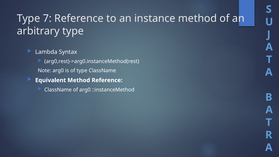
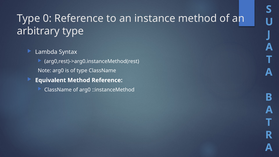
7: 7 -> 0
